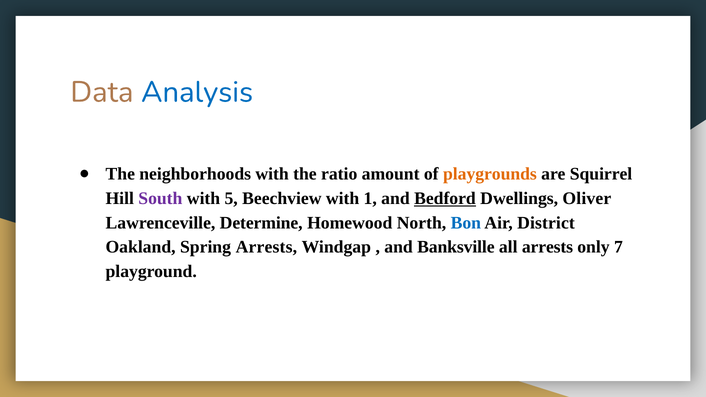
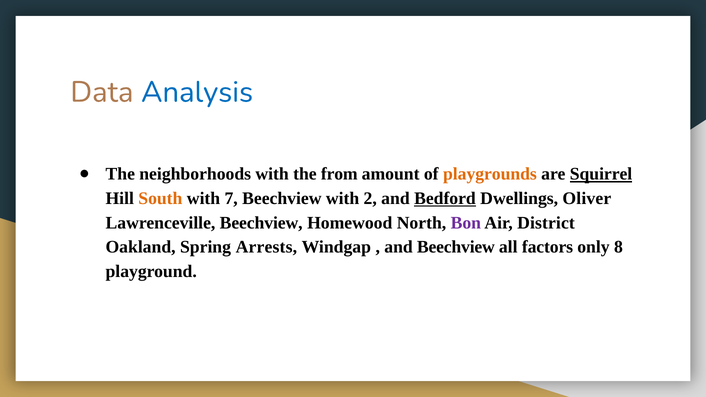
ratio: ratio -> from
Squirrel underline: none -> present
South colour: purple -> orange
5: 5 -> 7
1: 1 -> 2
Lawrenceville Determine: Determine -> Beechview
Bon colour: blue -> purple
and Banksville: Banksville -> Beechview
all arrests: arrests -> factors
7: 7 -> 8
